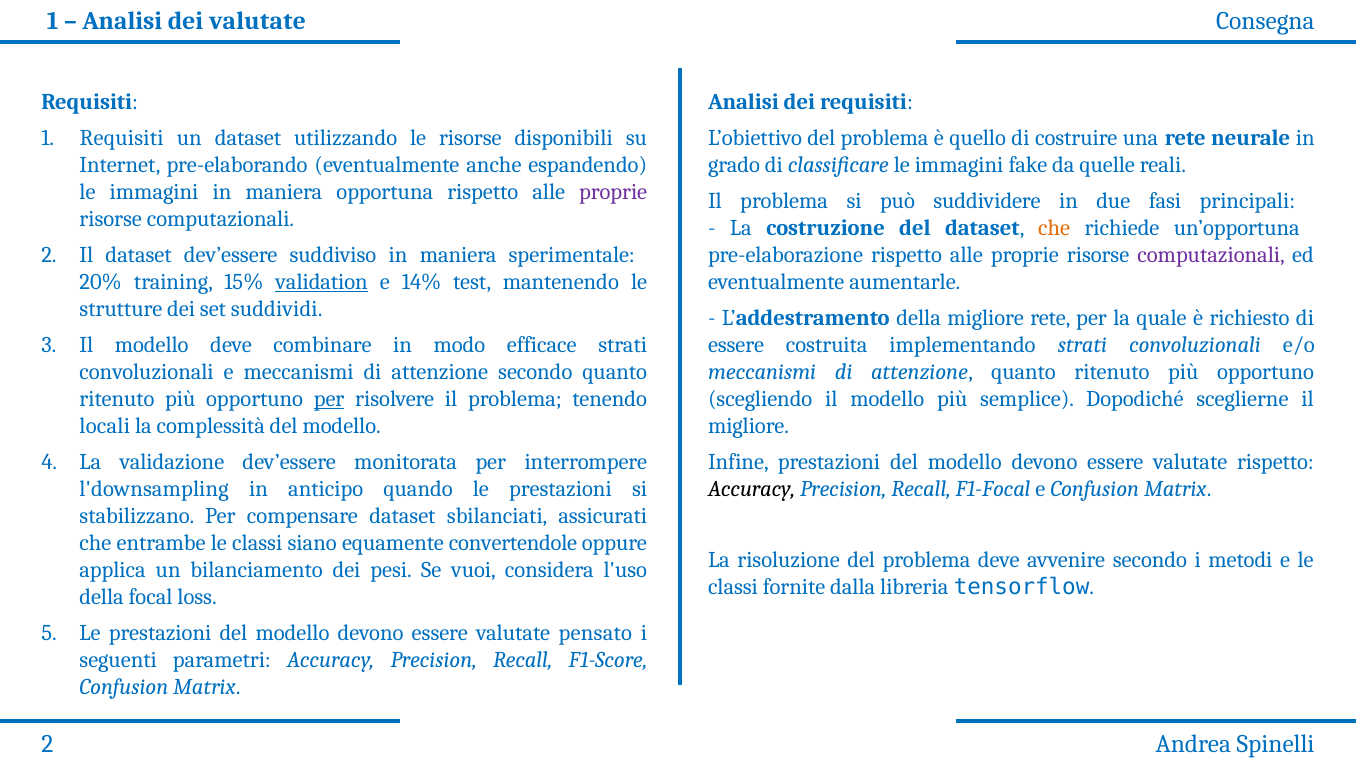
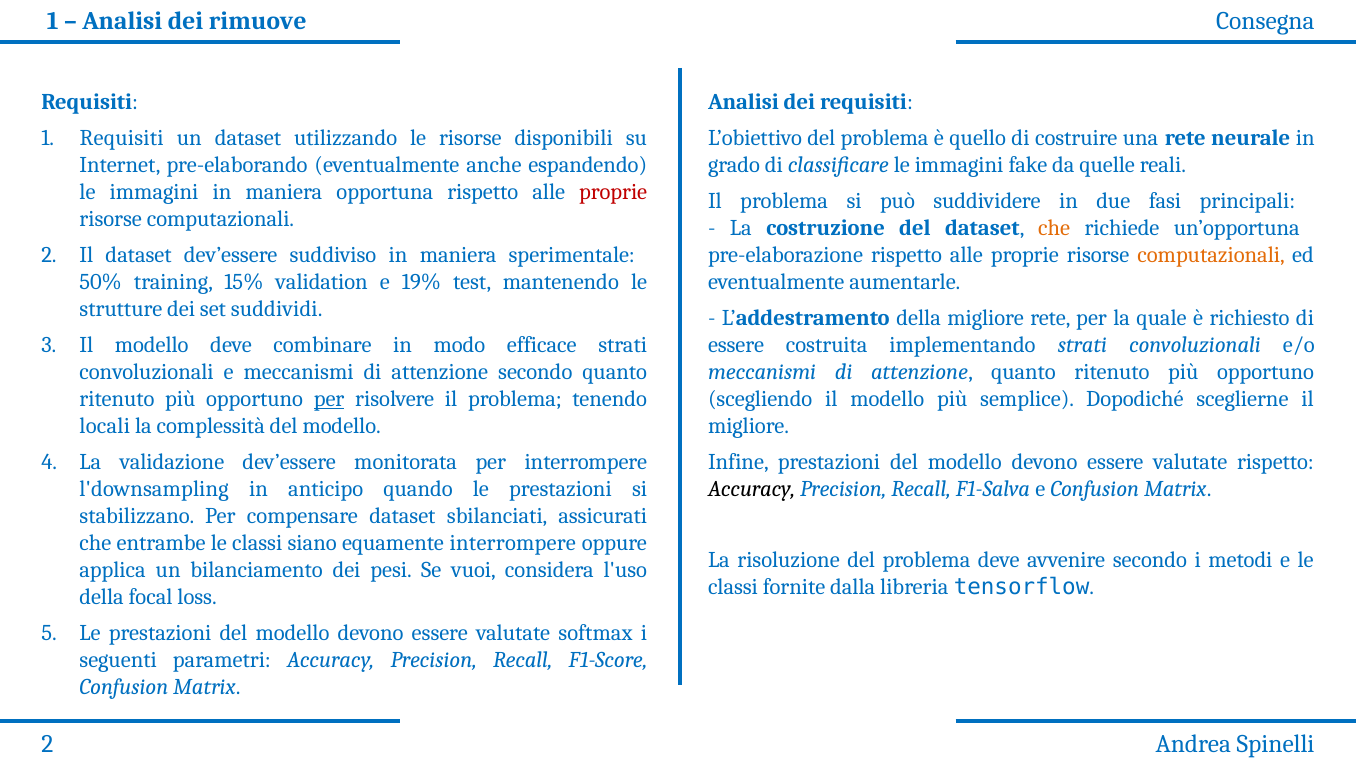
dei valutate: valutate -> rimuove
proprie at (613, 192) colour: purple -> red
computazionali at (1211, 255) colour: purple -> orange
20%: 20% -> 50%
validation underline: present -> none
14%: 14% -> 19%
F1-Focal: F1-Focal -> F1-Salva
equamente convertendole: convertendole -> interrompere
pensato: pensato -> softmax
